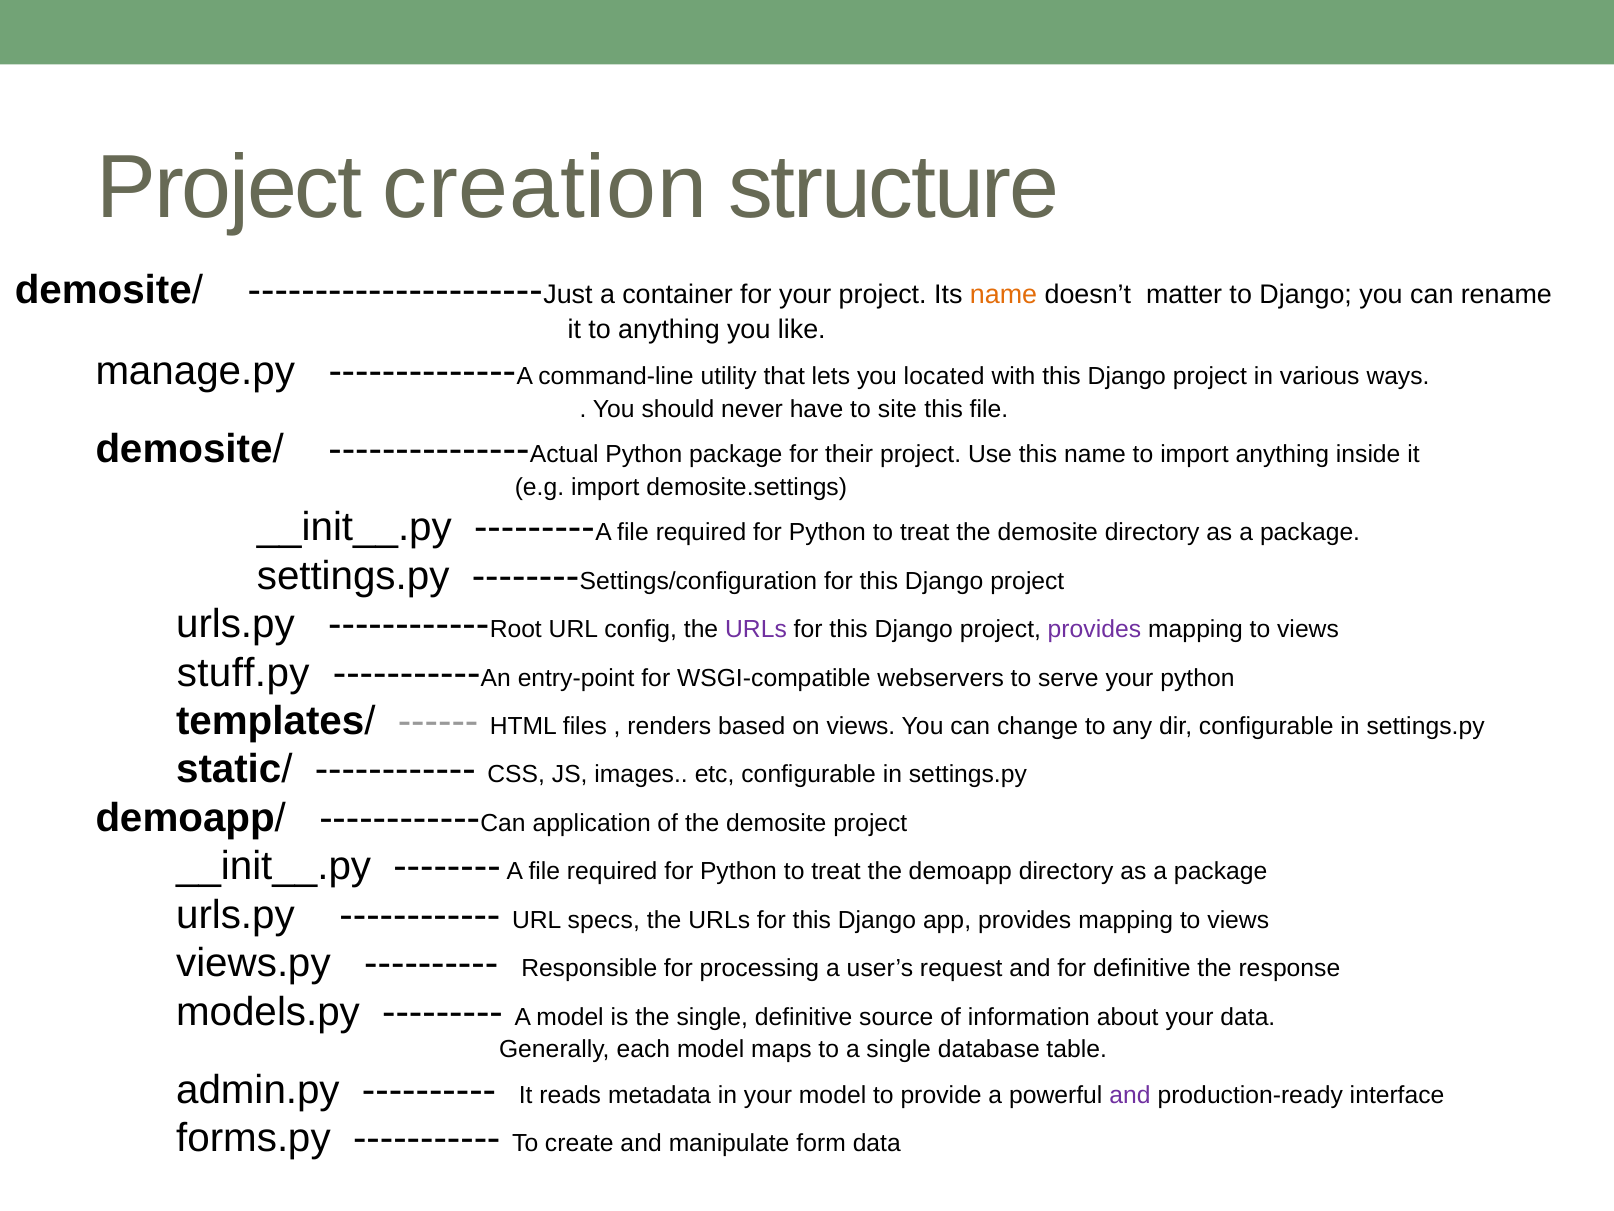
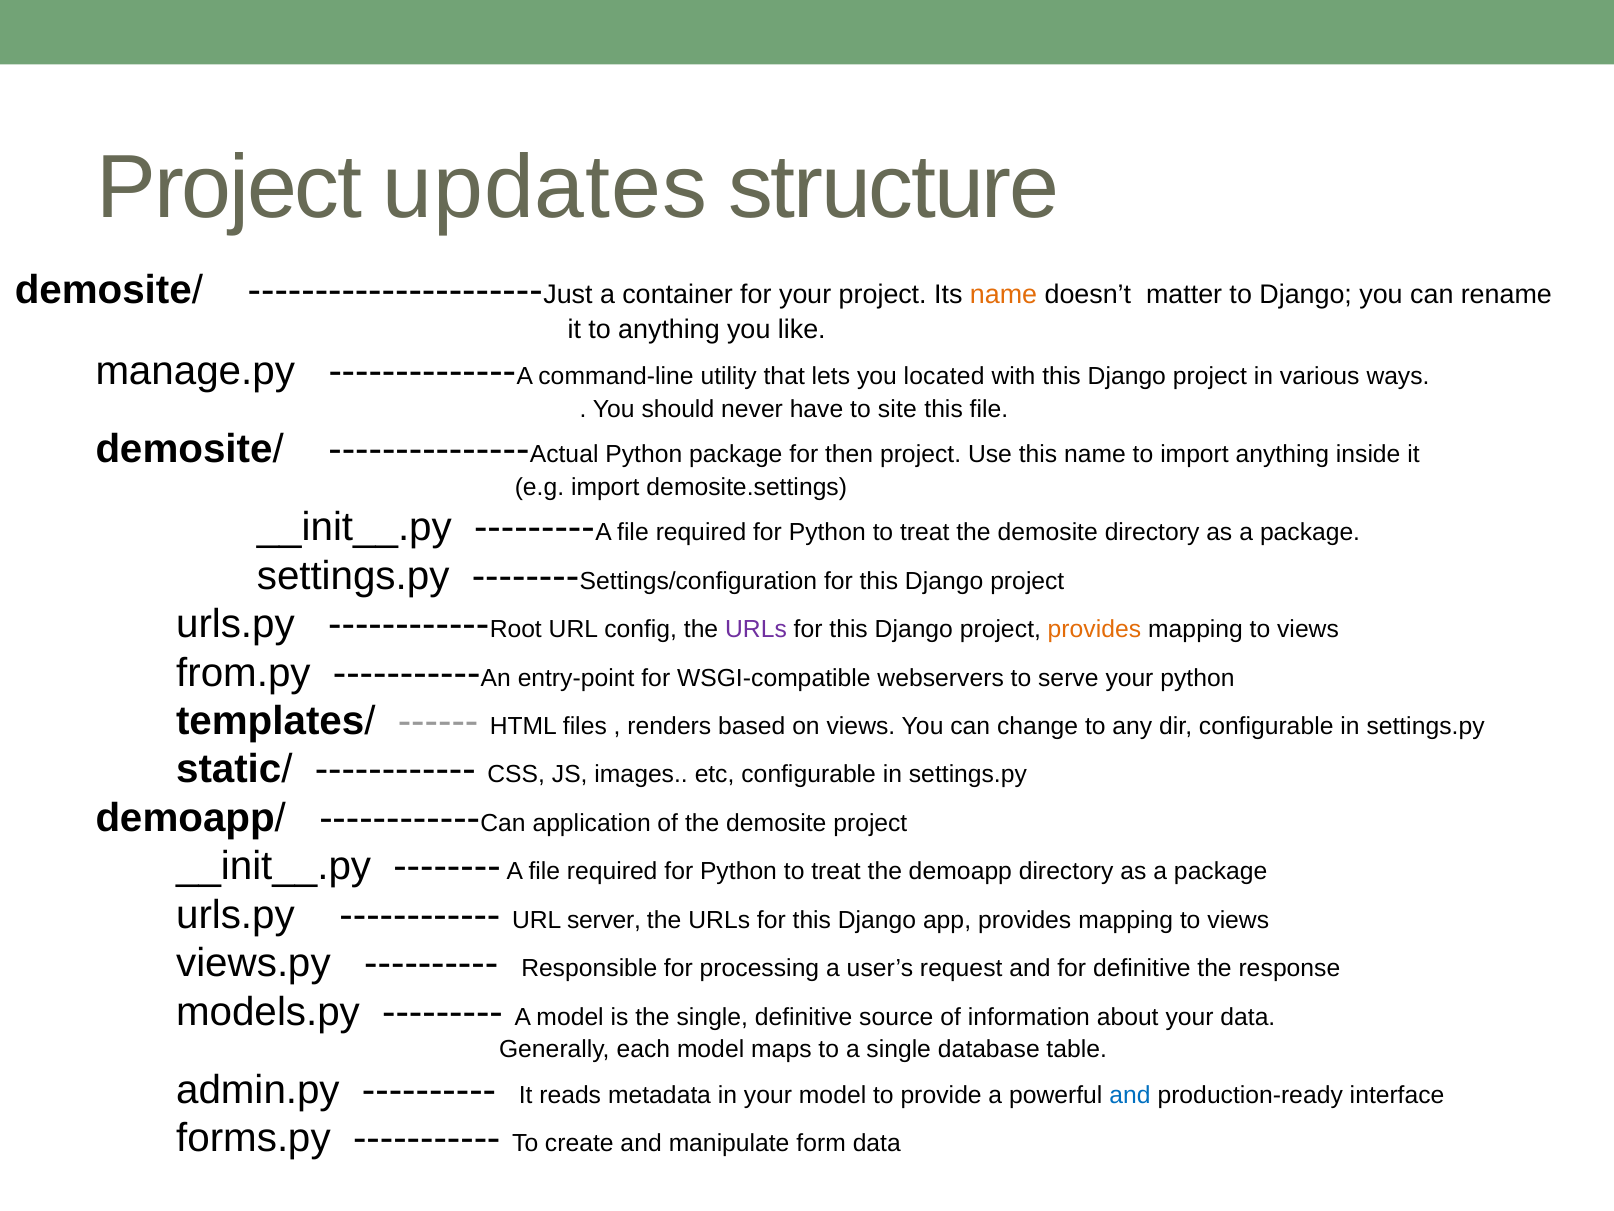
creation: creation -> updates
their: their -> then
provides at (1094, 629) colour: purple -> orange
stuff.py: stuff.py -> from.py
specs: specs -> server
and at (1130, 1095) colour: purple -> blue
